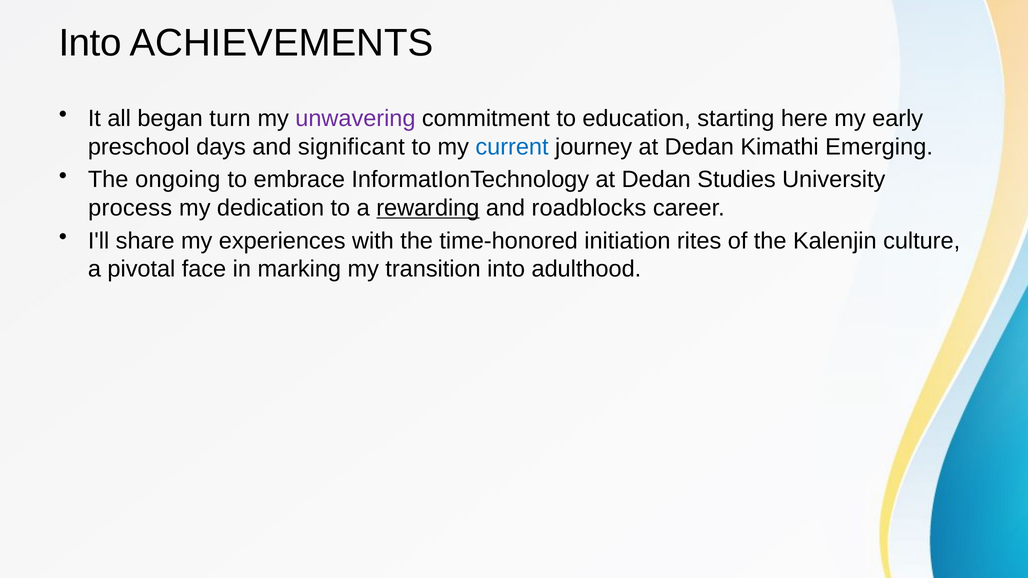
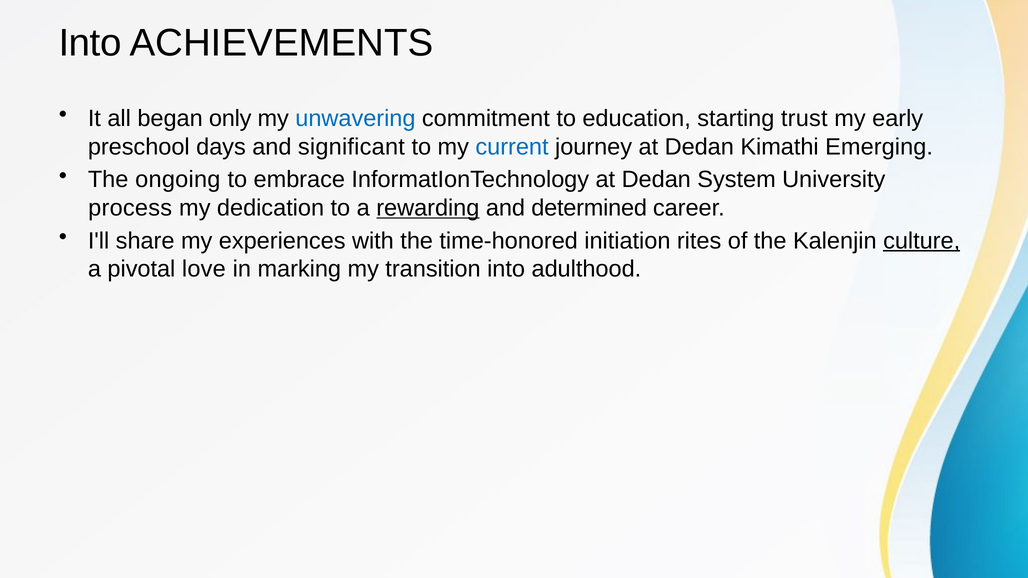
turn: turn -> only
unwavering colour: purple -> blue
here: here -> trust
Studies: Studies -> System
roadblocks: roadblocks -> determined
culture underline: none -> present
face: face -> love
